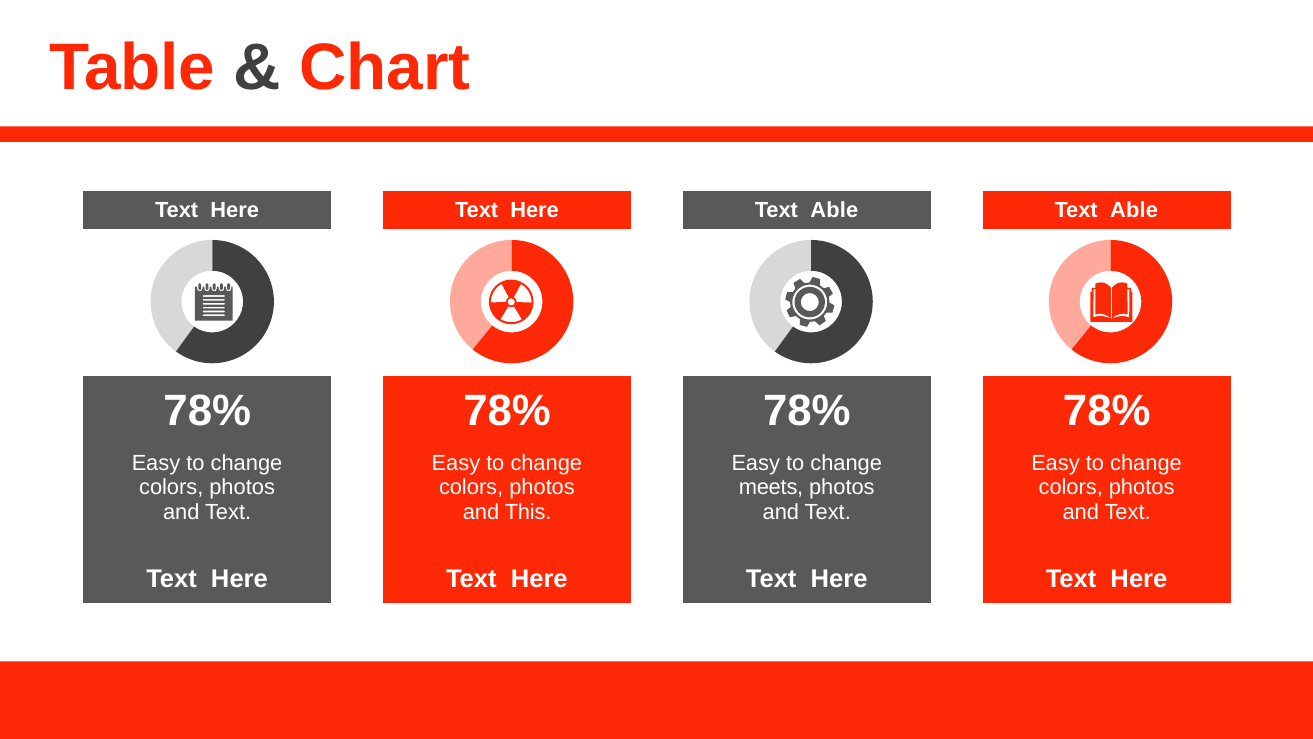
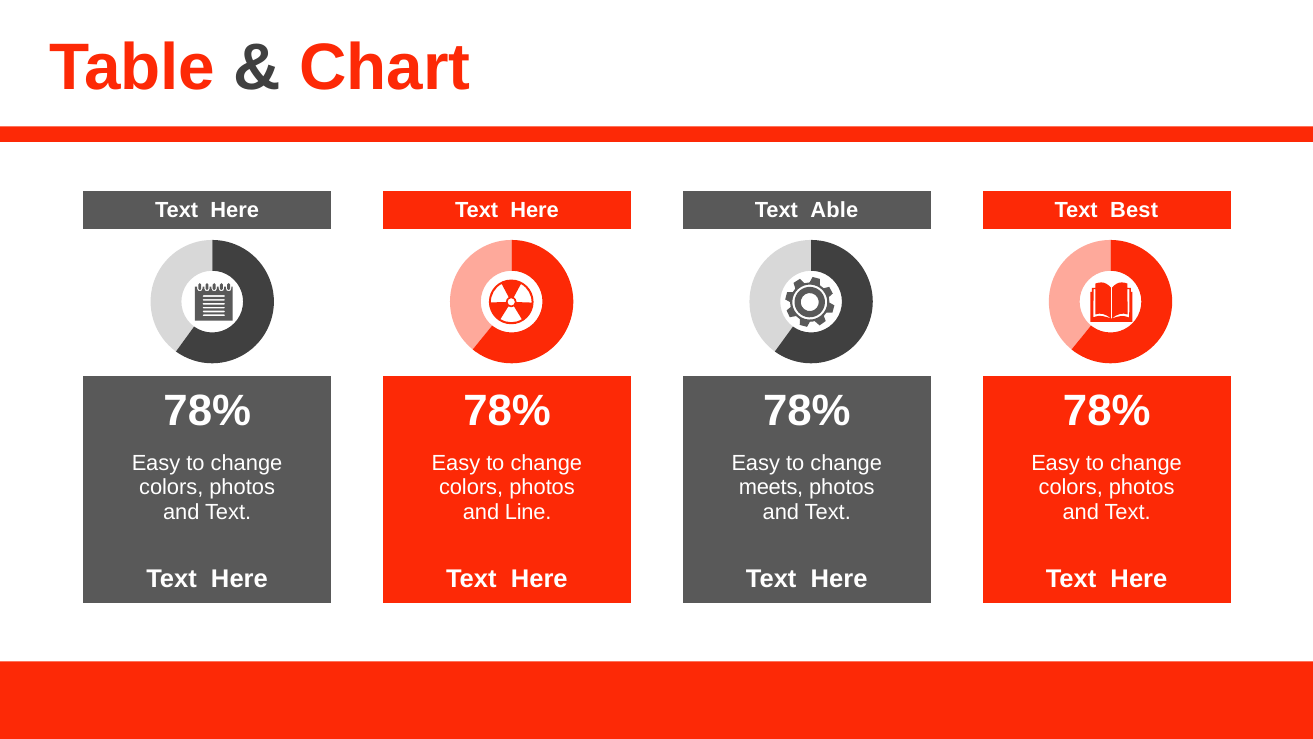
Able at (1134, 210): Able -> Best
This: This -> Line
